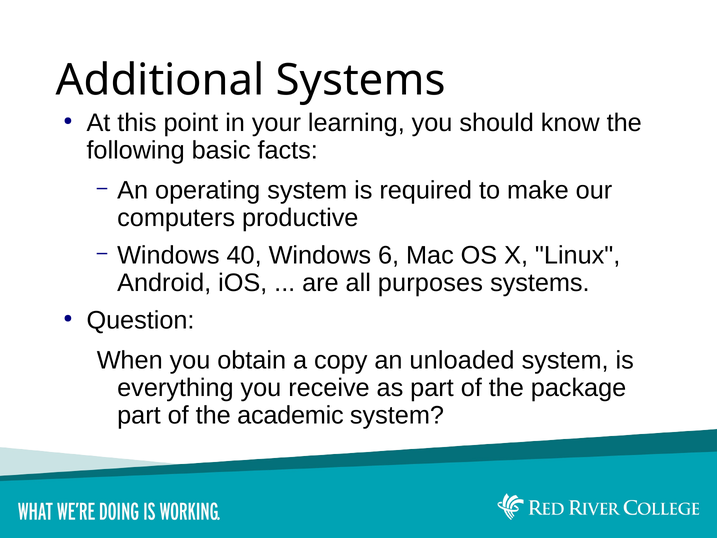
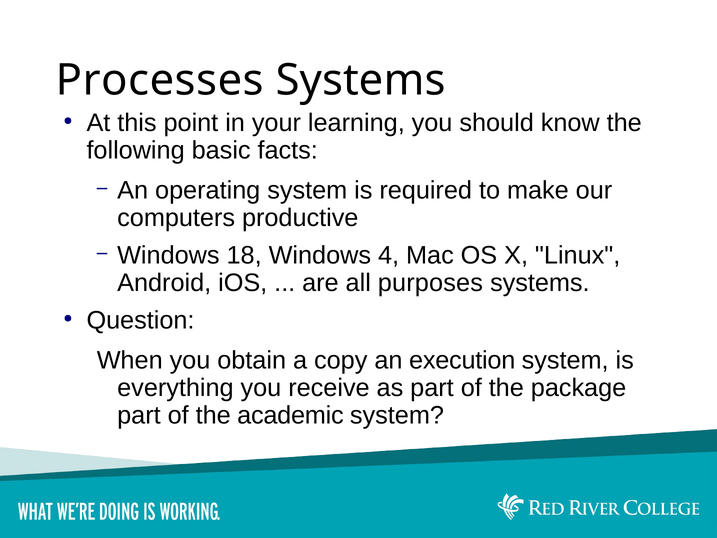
Additional: Additional -> Processes
40: 40 -> 18
6: 6 -> 4
unloaded: unloaded -> execution
